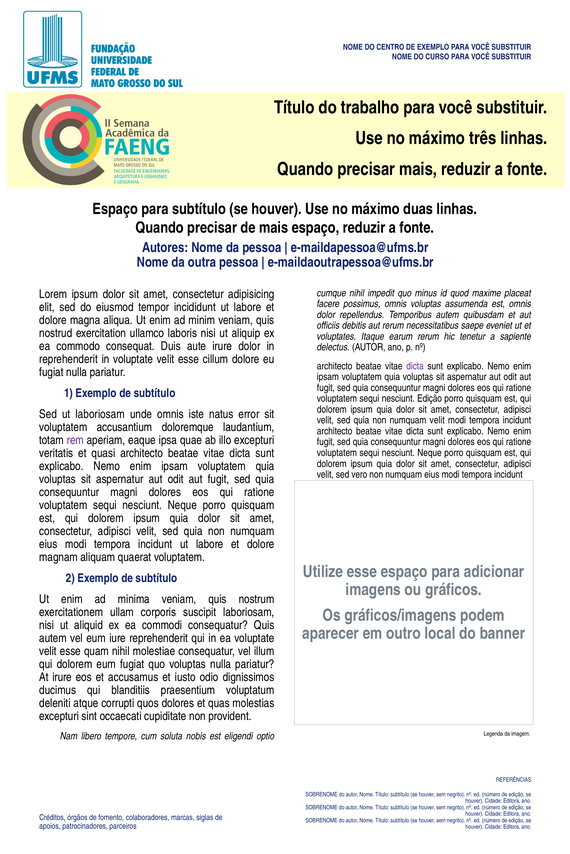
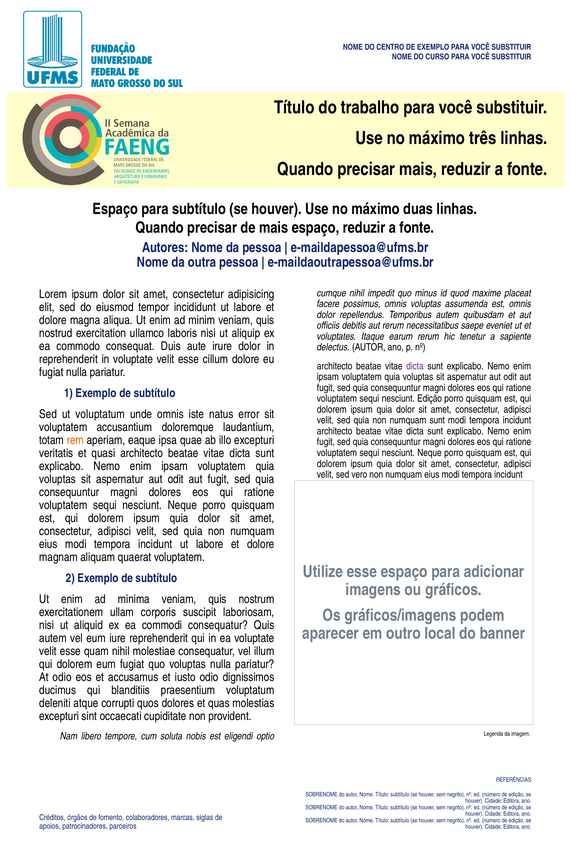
ut laboriosam: laboriosam -> voluptatum
numquam velit: velit -> sunt
rem colour: purple -> orange
At irure: irure -> odio
